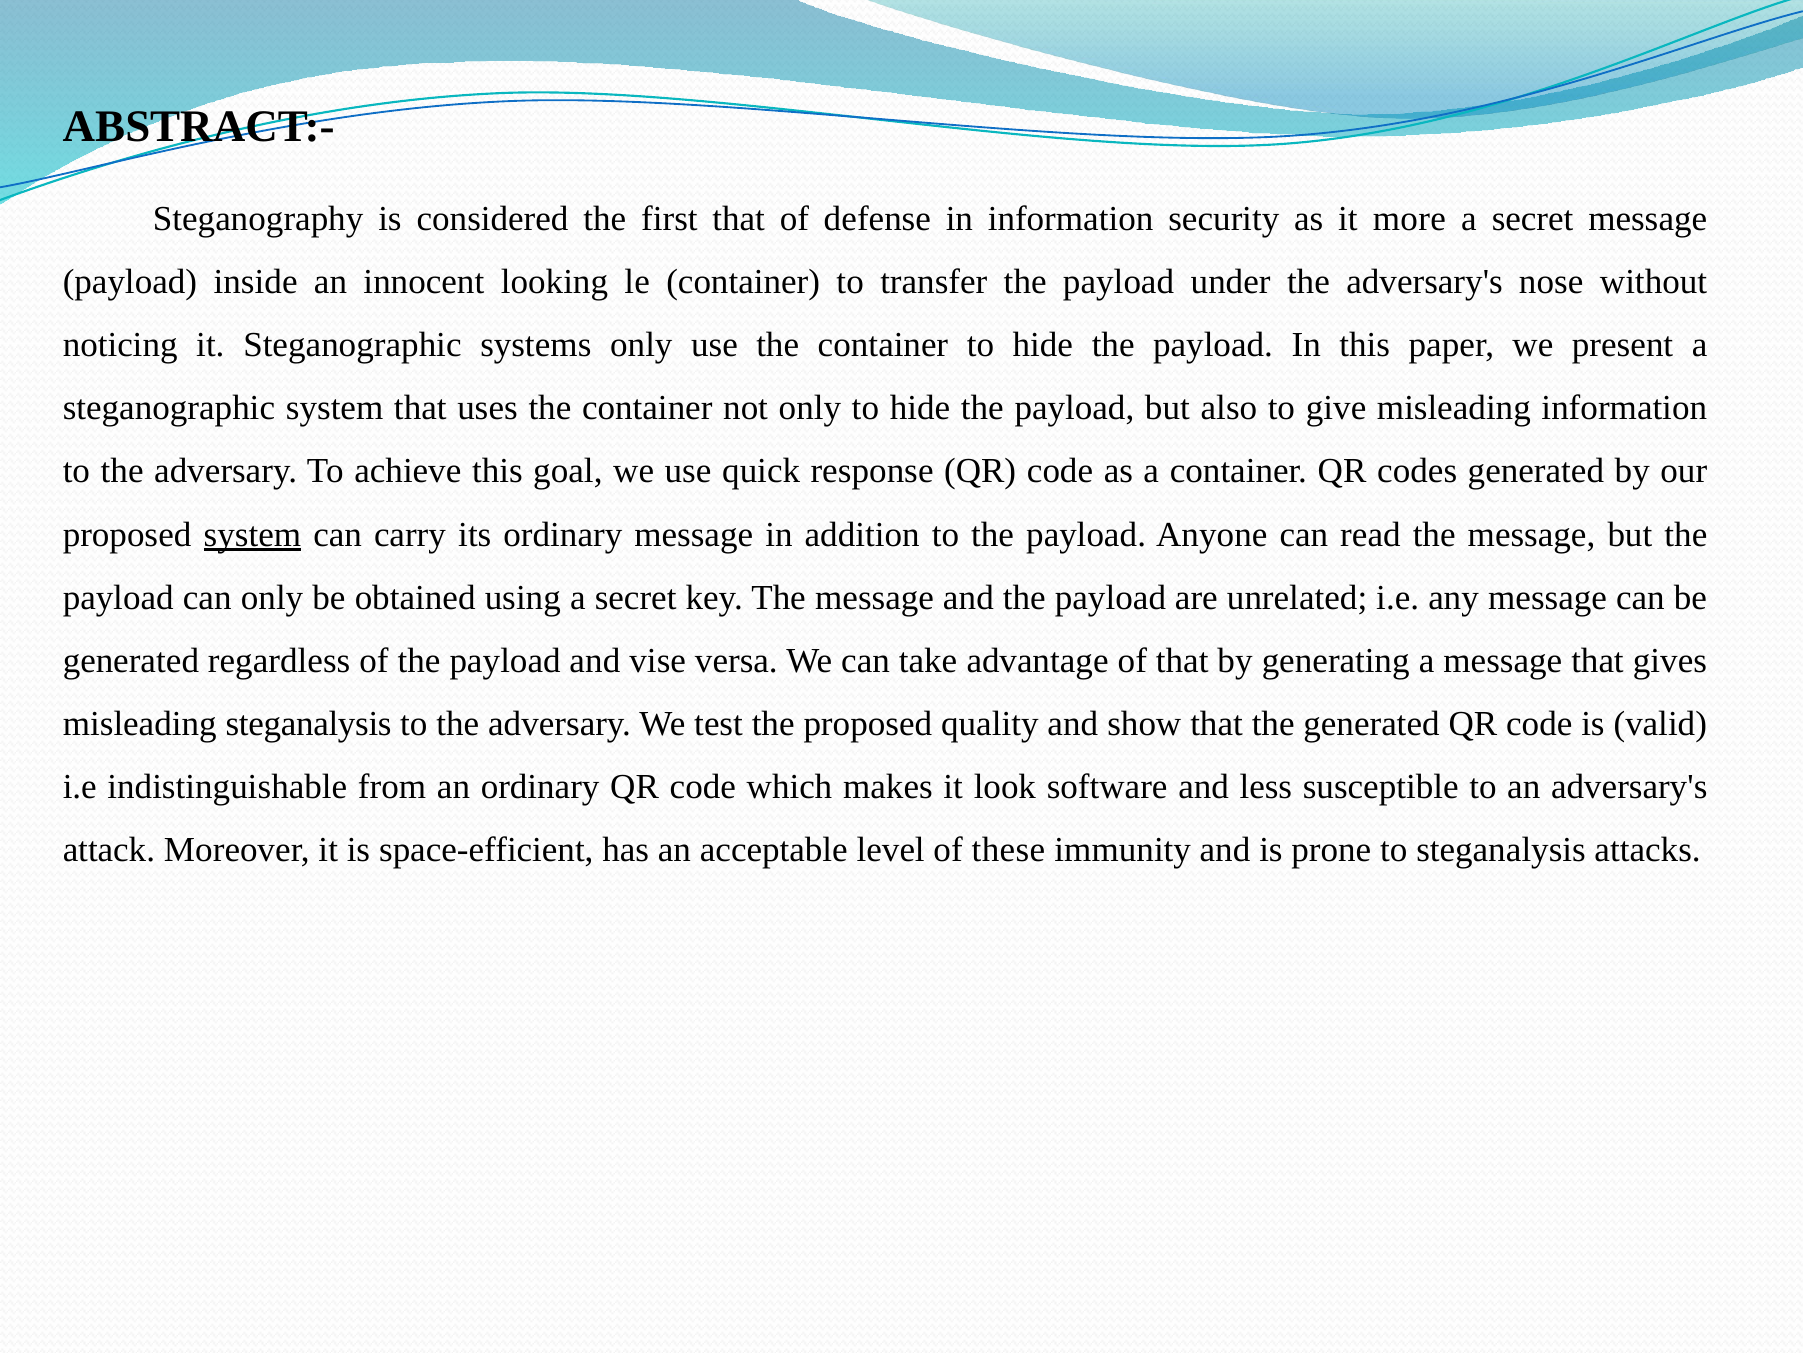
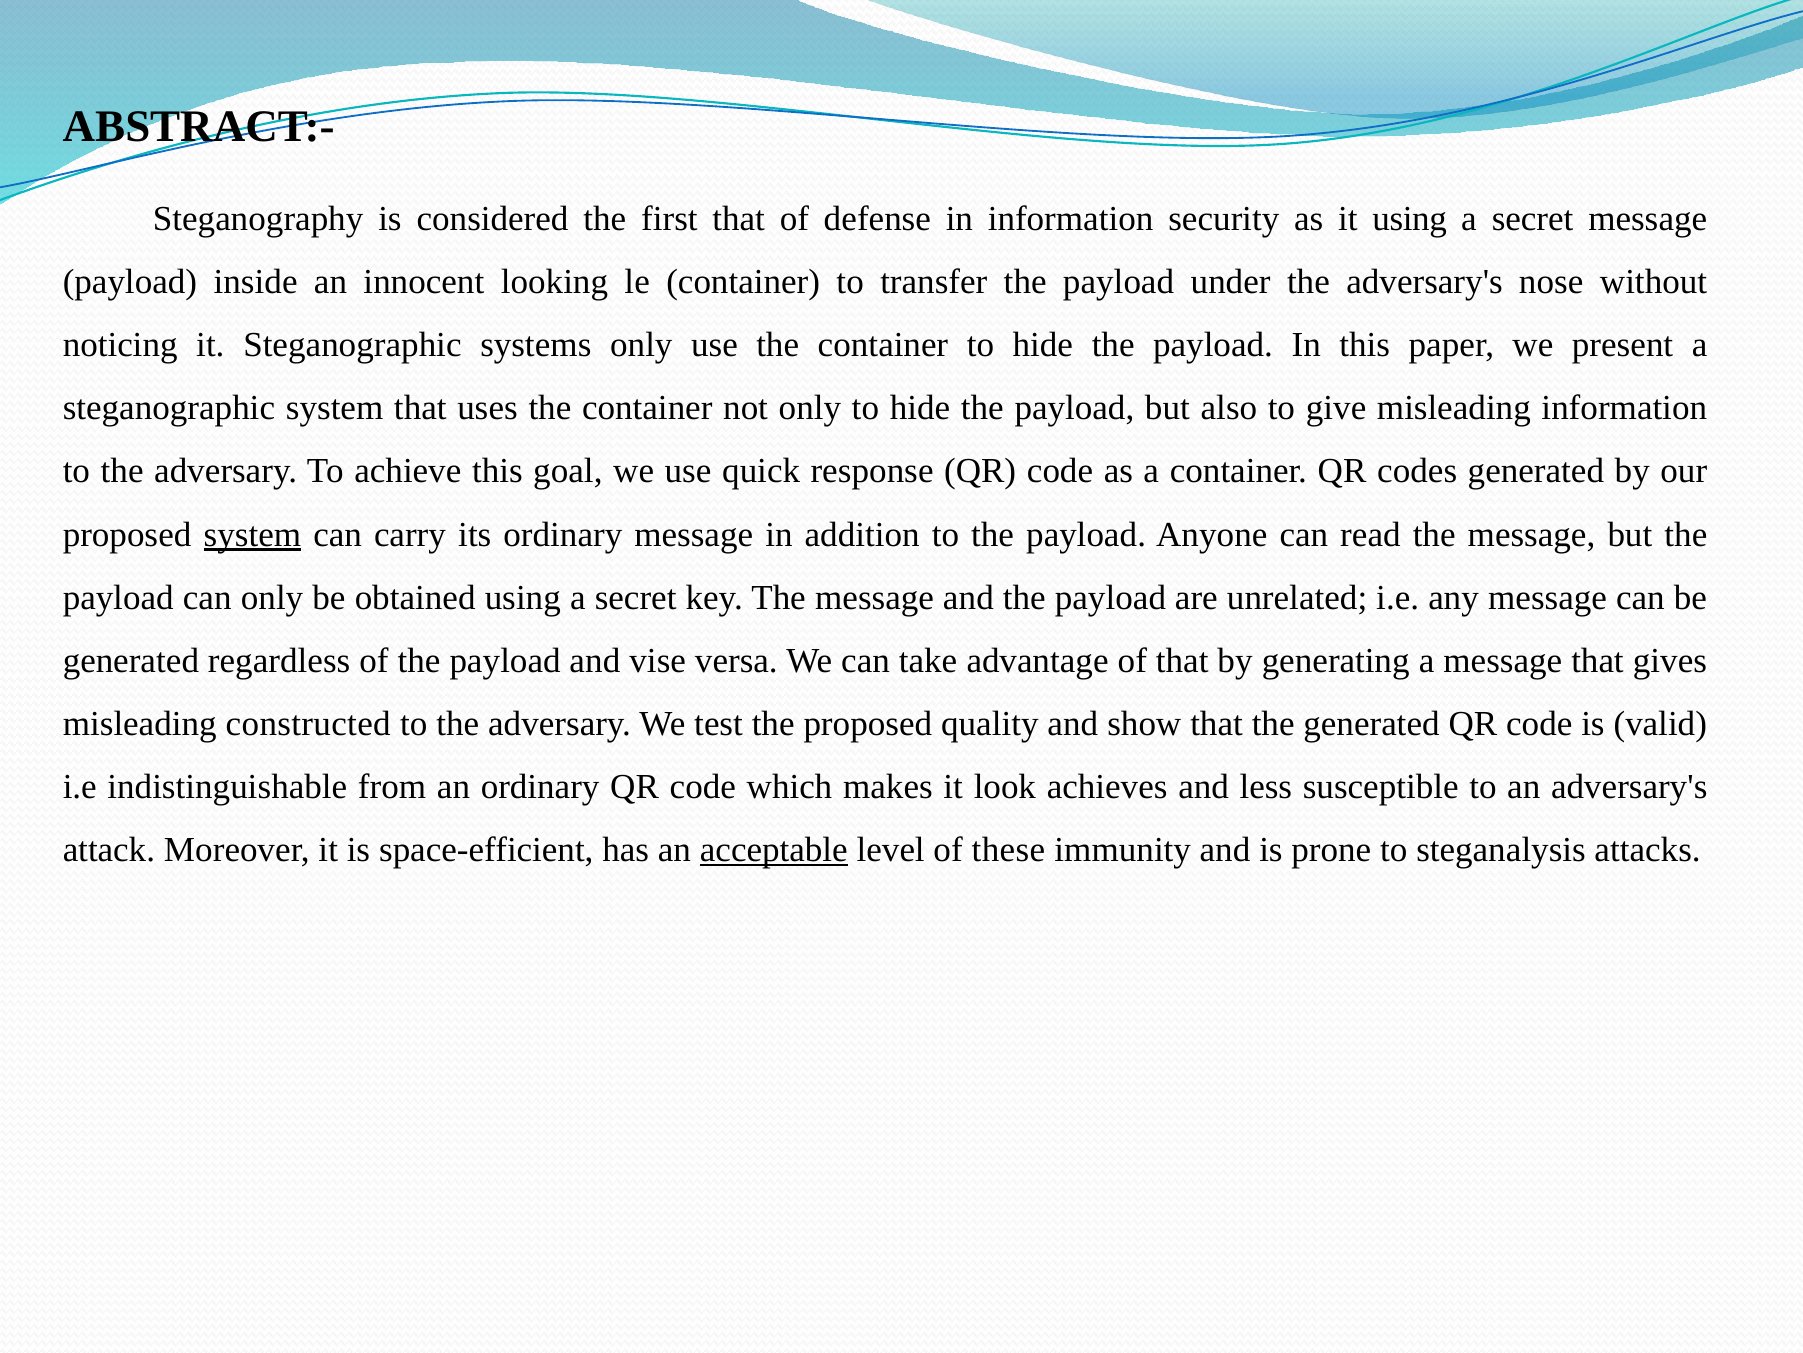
it more: more -> using
misleading steganalysis: steganalysis -> constructed
software: software -> achieves
acceptable underline: none -> present
